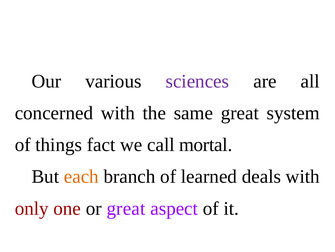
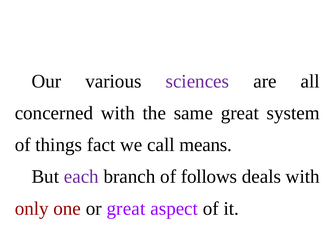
mortal: mortal -> means
each colour: orange -> purple
learned: learned -> follows
